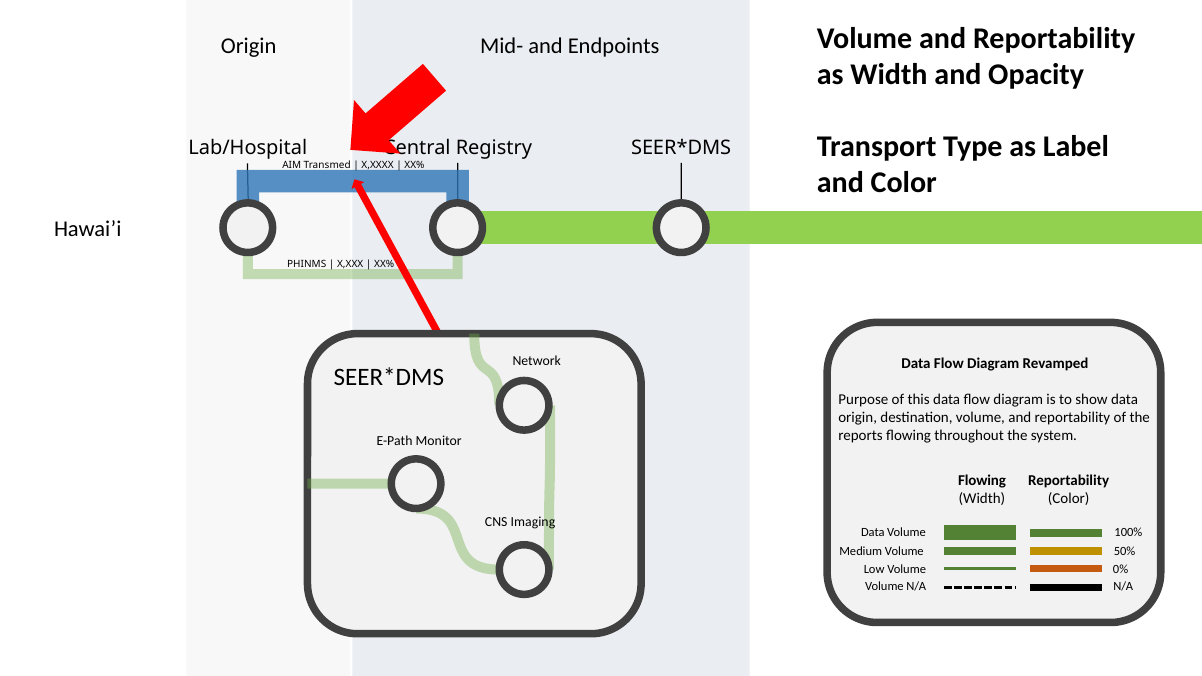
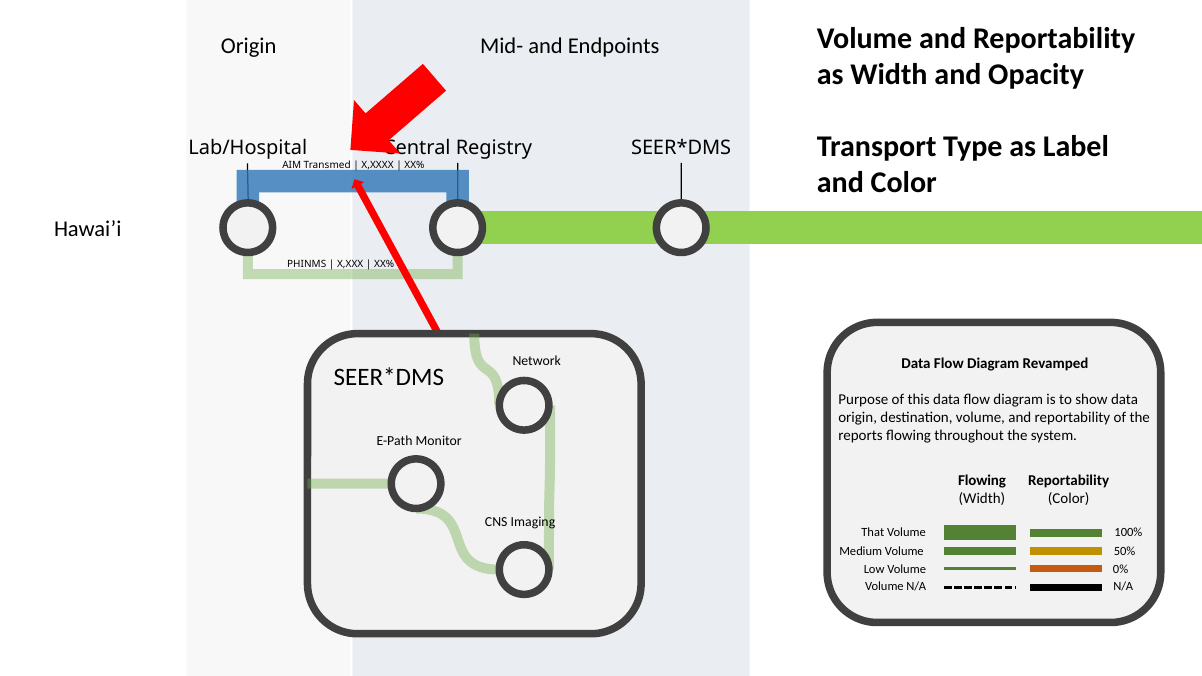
Data at (873, 532): Data -> That
